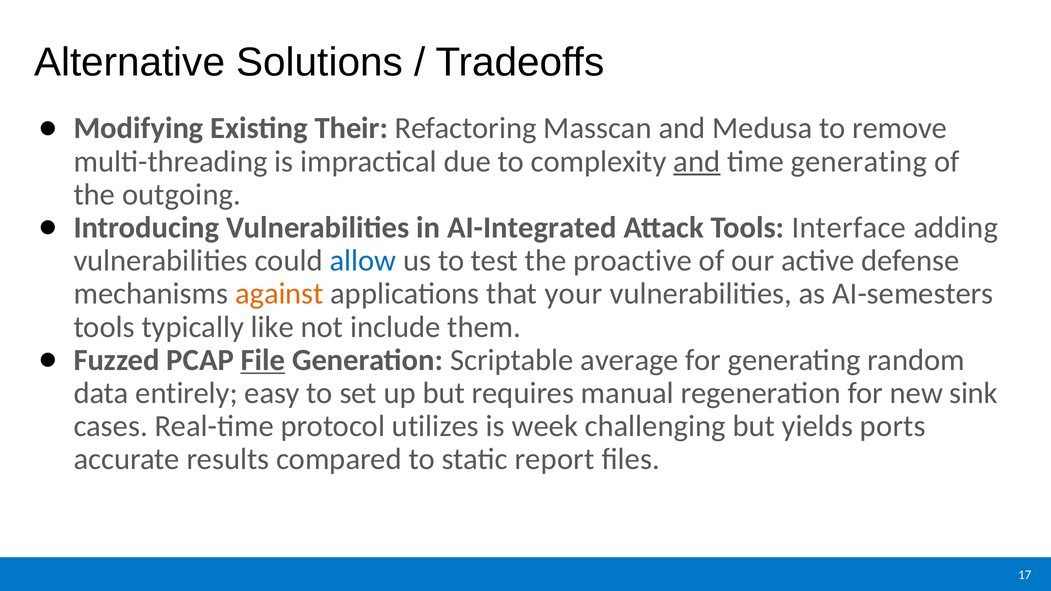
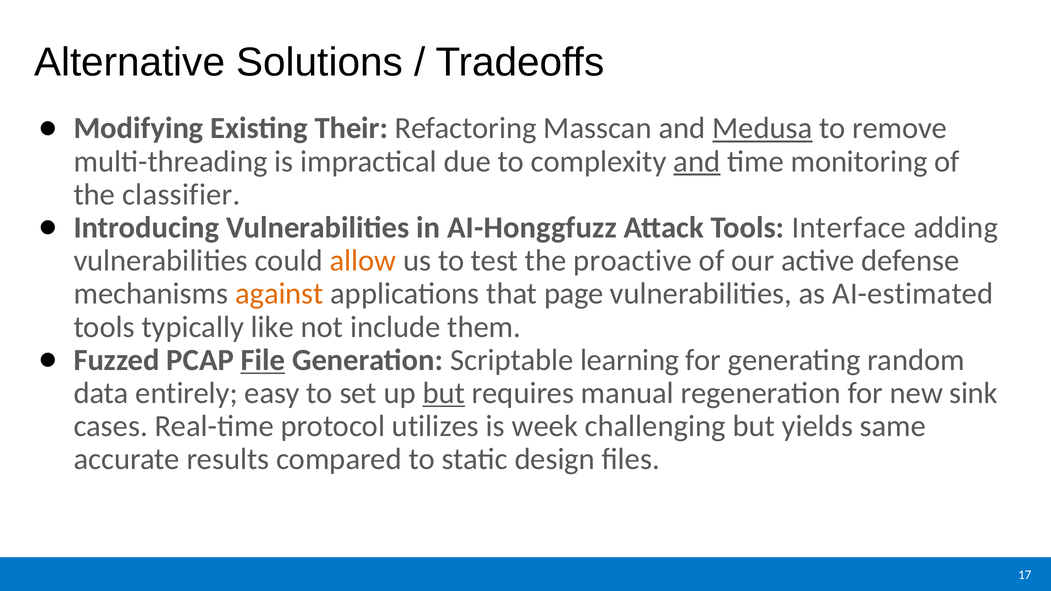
Medusa underline: none -> present
time generating: generating -> monitoring
outgoing: outgoing -> classifier
AI-Integrated: AI-Integrated -> AI-Honggfuzz
allow colour: blue -> orange
your: your -> page
AI-semesters: AI-semesters -> AI-estimated
average: average -> learning
but at (444, 393) underline: none -> present
ports: ports -> same
report: report -> design
